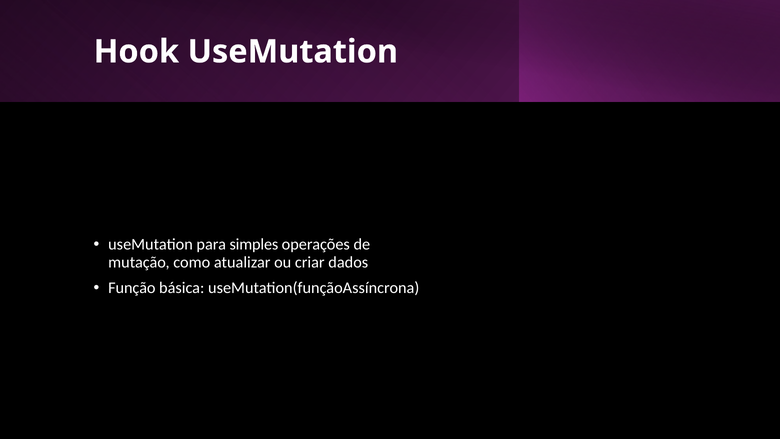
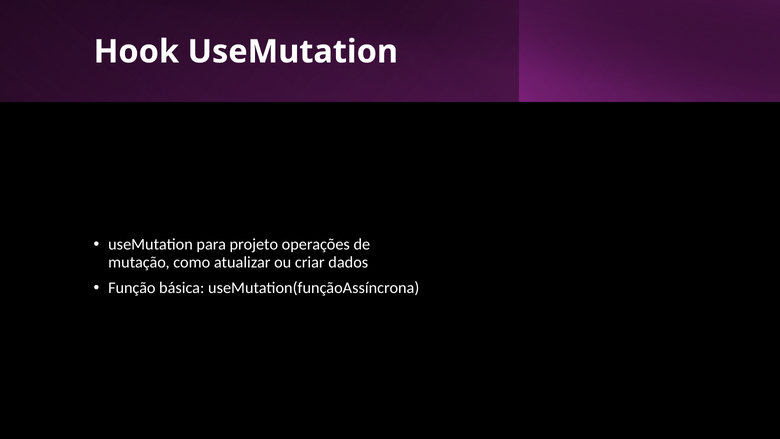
simples: simples -> projeto
